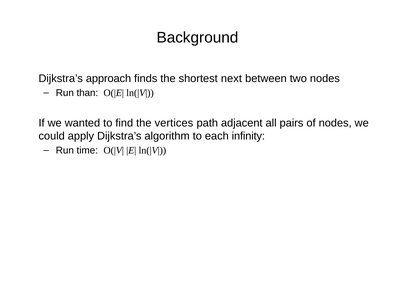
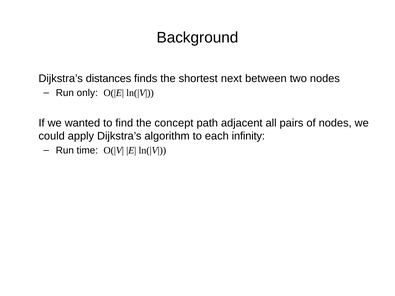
approach: approach -> distances
than: than -> only
vertices: vertices -> concept
